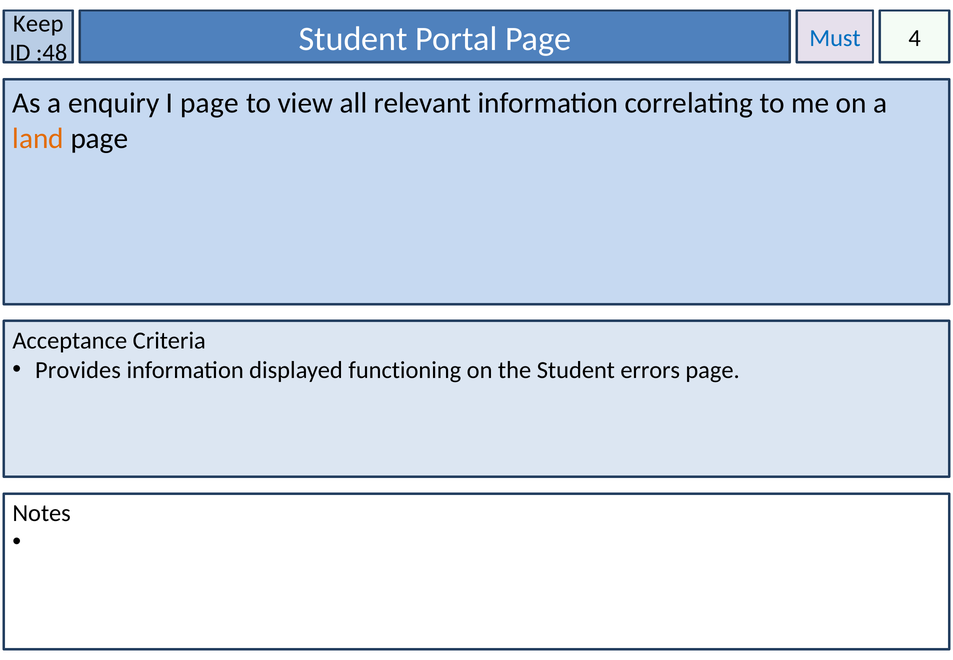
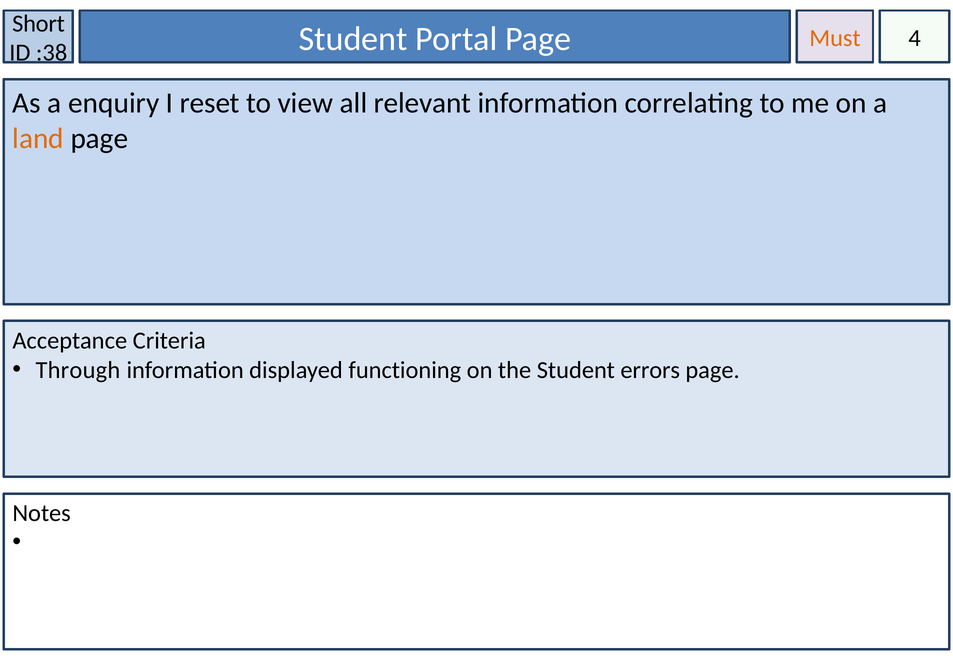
Keep: Keep -> Short
Must colour: blue -> orange
:48: :48 -> :38
I page: page -> reset
Provides: Provides -> Through
